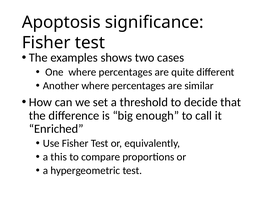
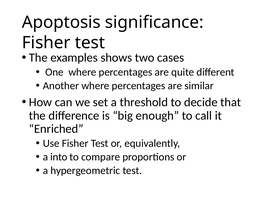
this: this -> into
